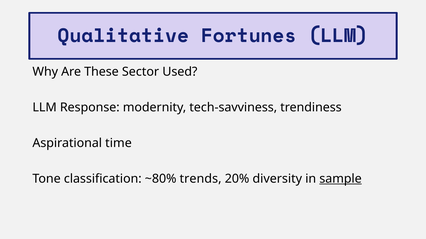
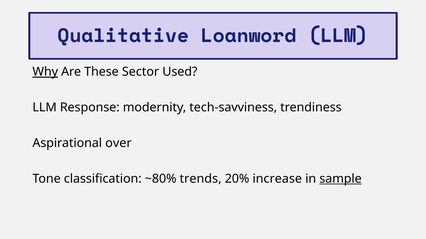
Fortunes: Fortunes -> Loanword
Why underline: none -> present
time: time -> over
diversity: diversity -> increase
